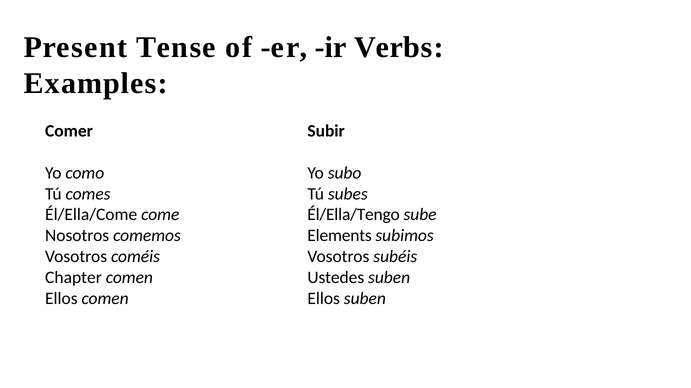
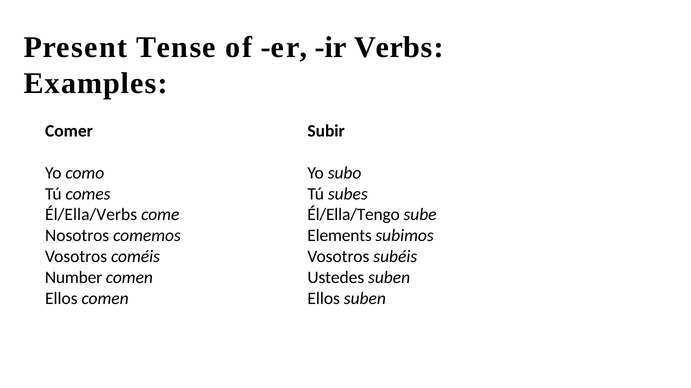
Él/Ella/Come: Él/Ella/Come -> Él/Ella/Verbs
Chapter: Chapter -> Number
